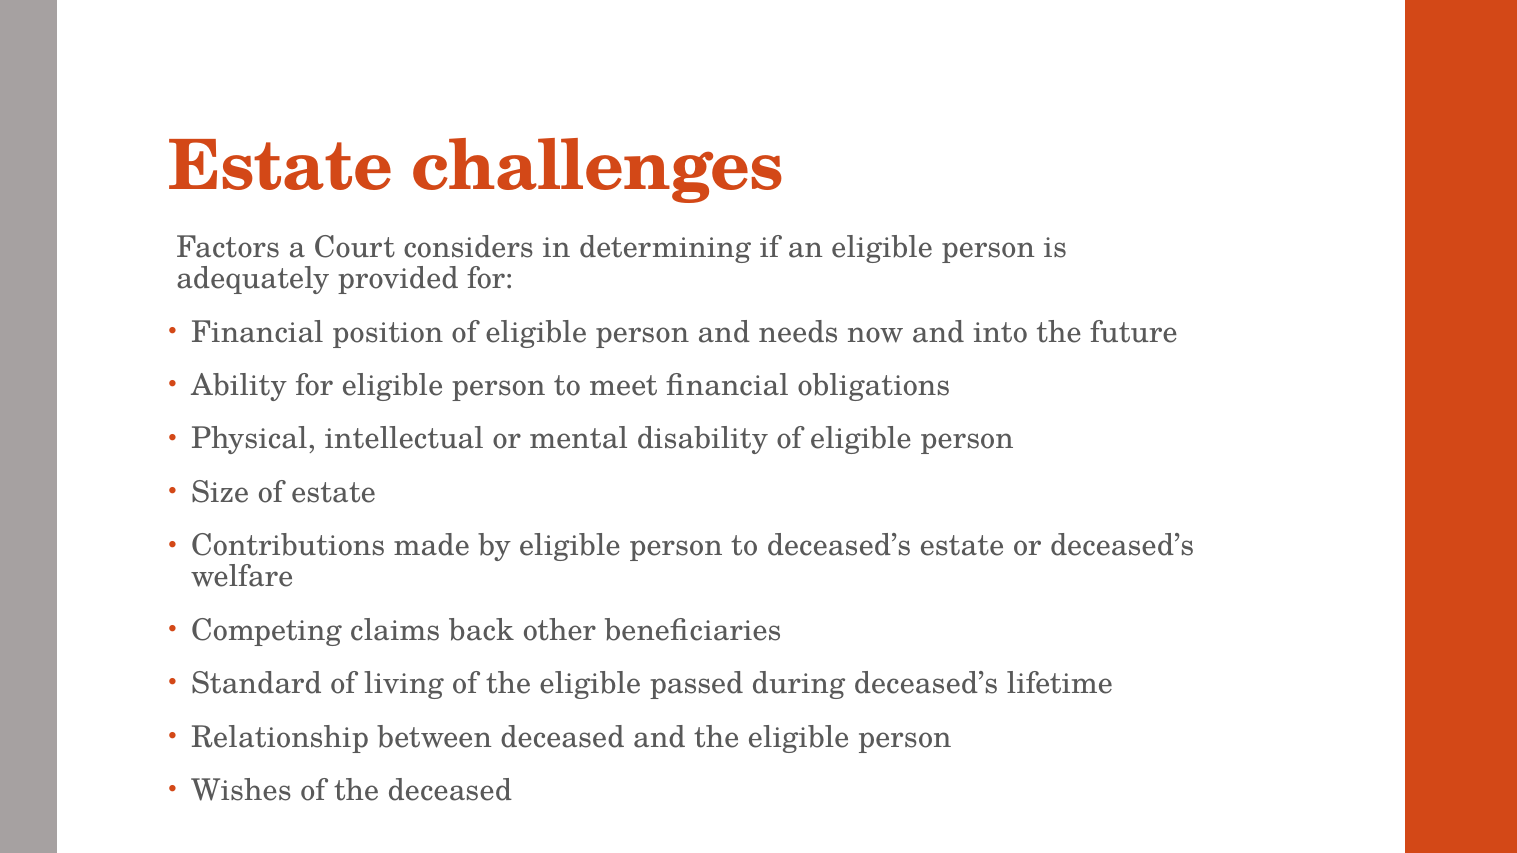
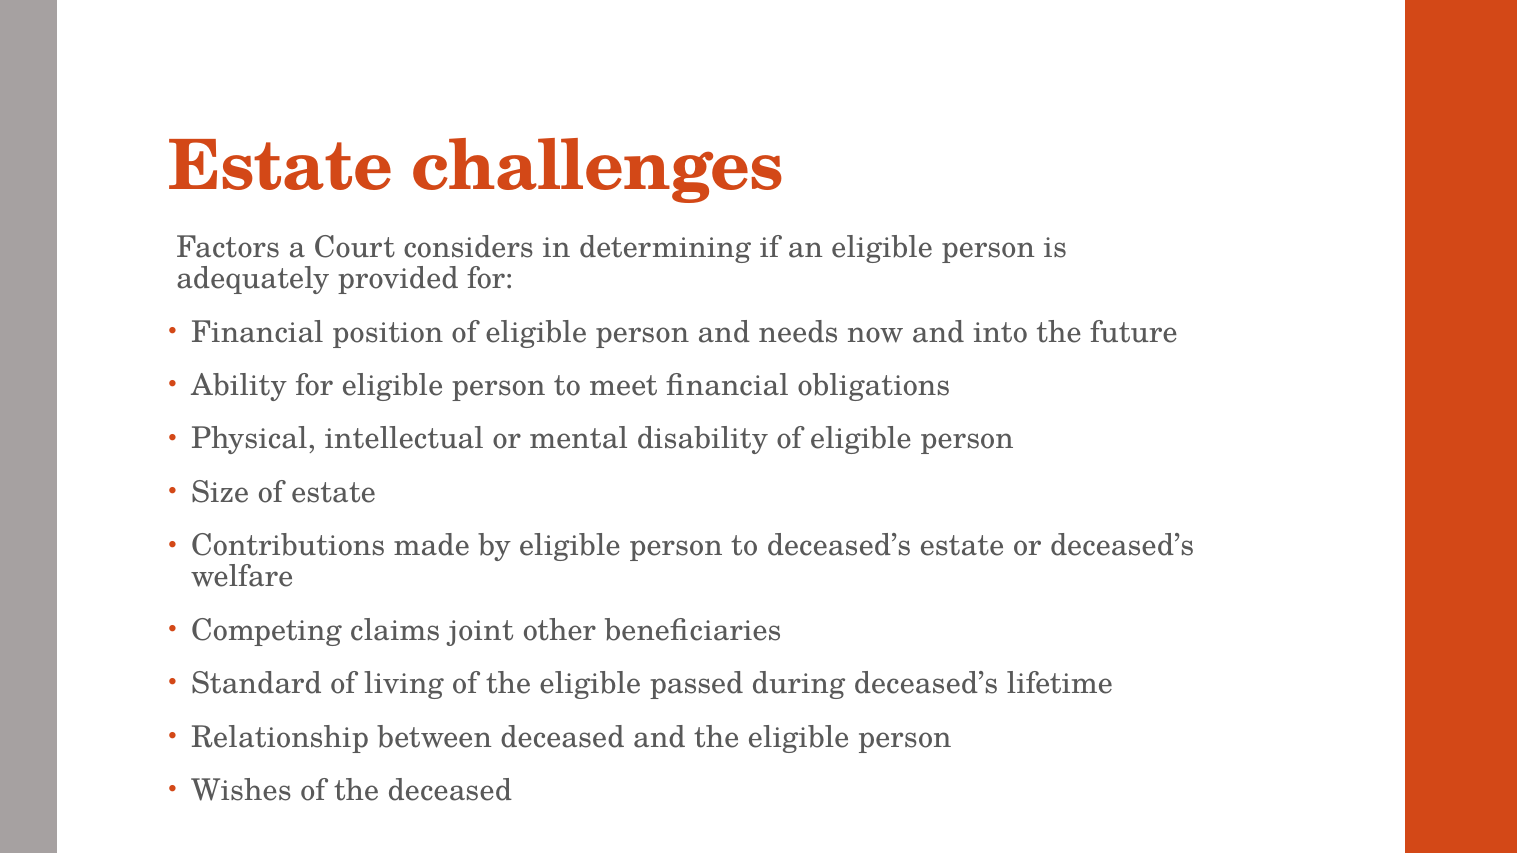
back: back -> joint
